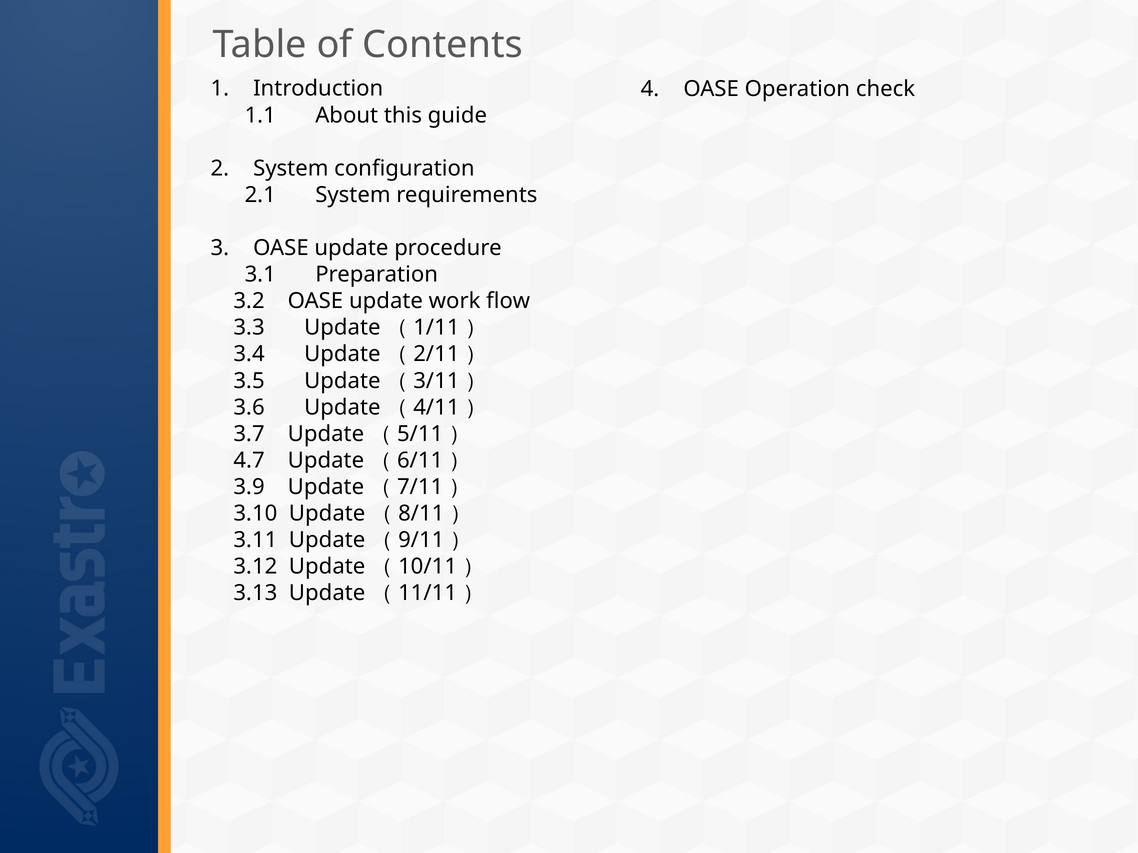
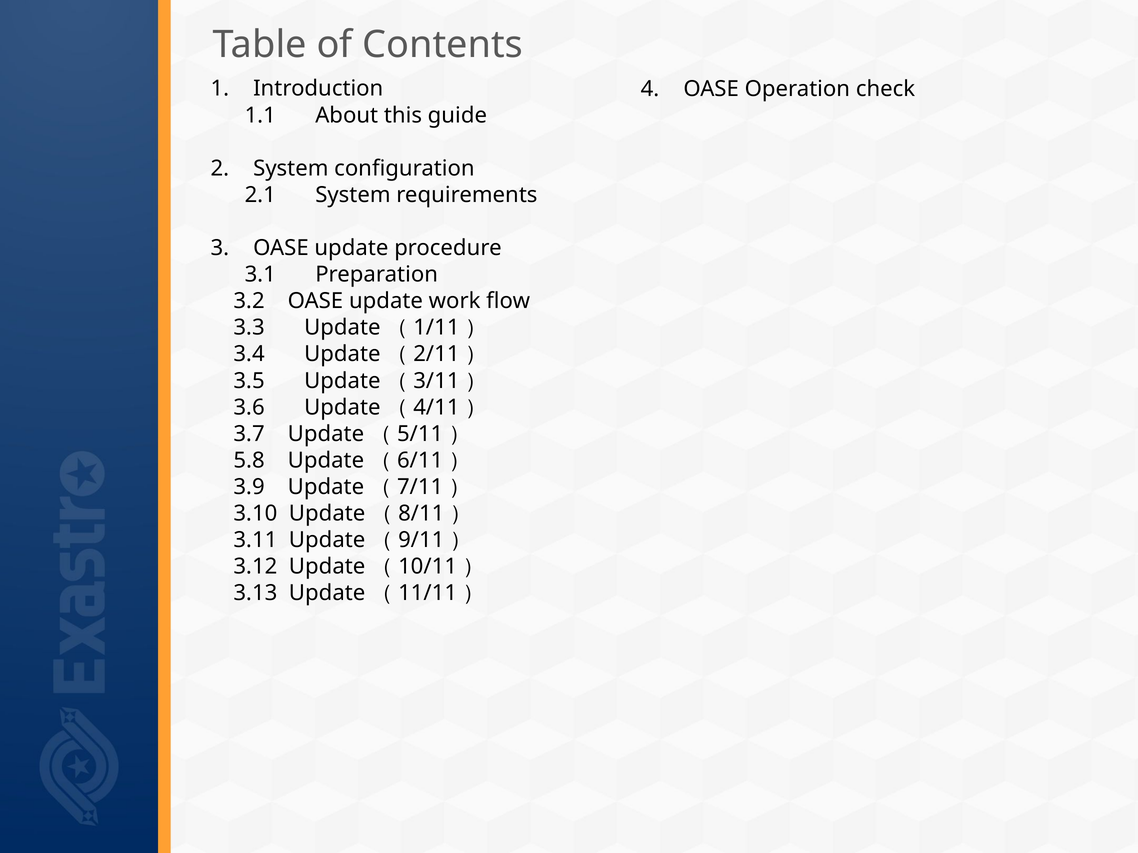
4.7: 4.7 -> 5.8
